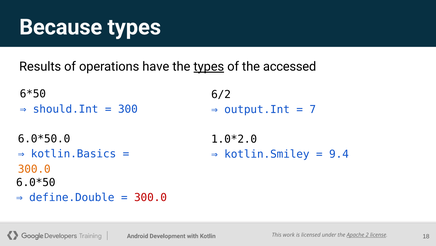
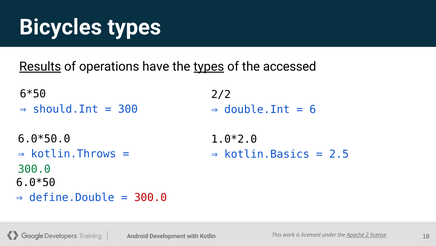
Because: Because -> Bicycles
Results underline: none -> present
6/2: 6/2 -> 2/2
output.Int: output.Int -> double.Int
7: 7 -> 6
kotlin.Basics: kotlin.Basics -> kotlin.Throws
kotlin.Smiley: kotlin.Smiley -> kotlin.Basics
9.4: 9.4 -> 2.5
300.0 at (34, 169) colour: orange -> green
